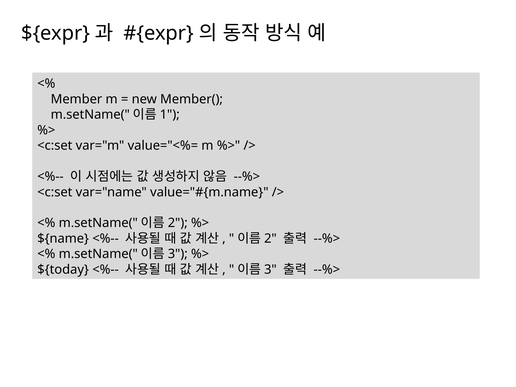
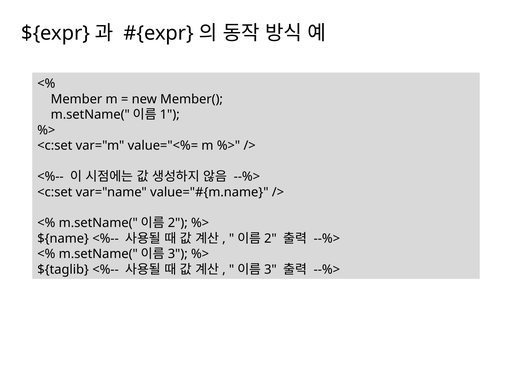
${today: ${today -> ${taglib
